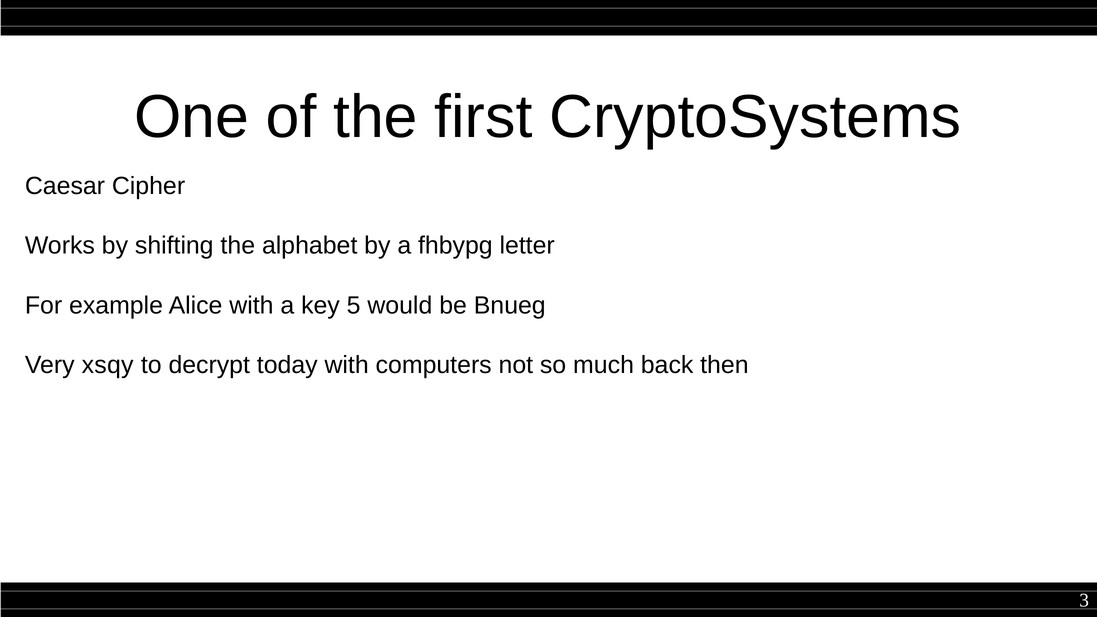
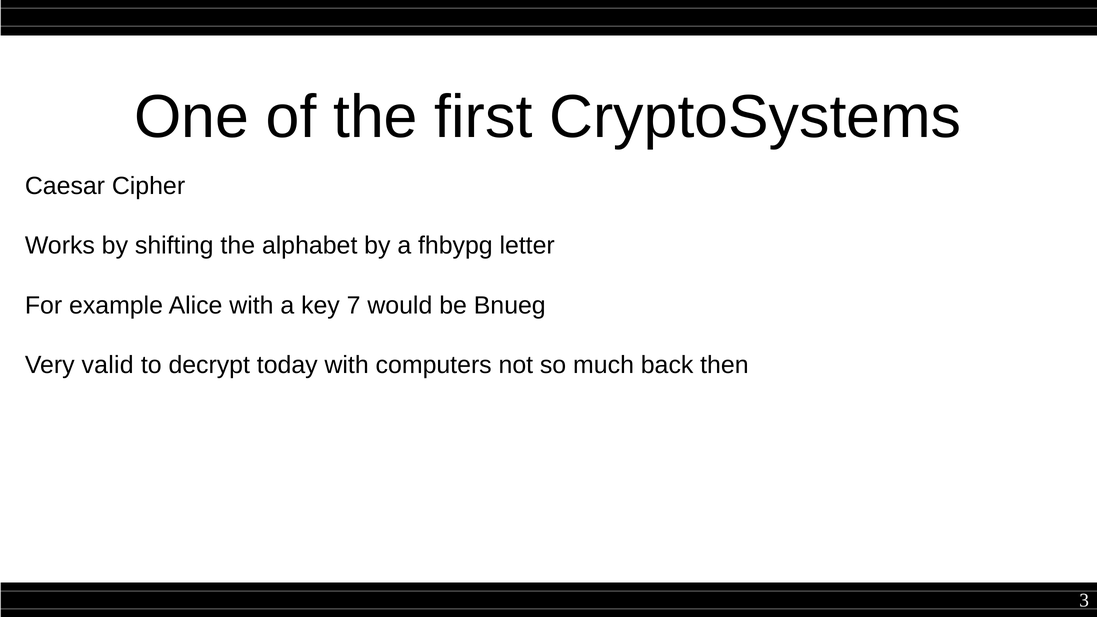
5: 5 -> 7
xsqy: xsqy -> valid
